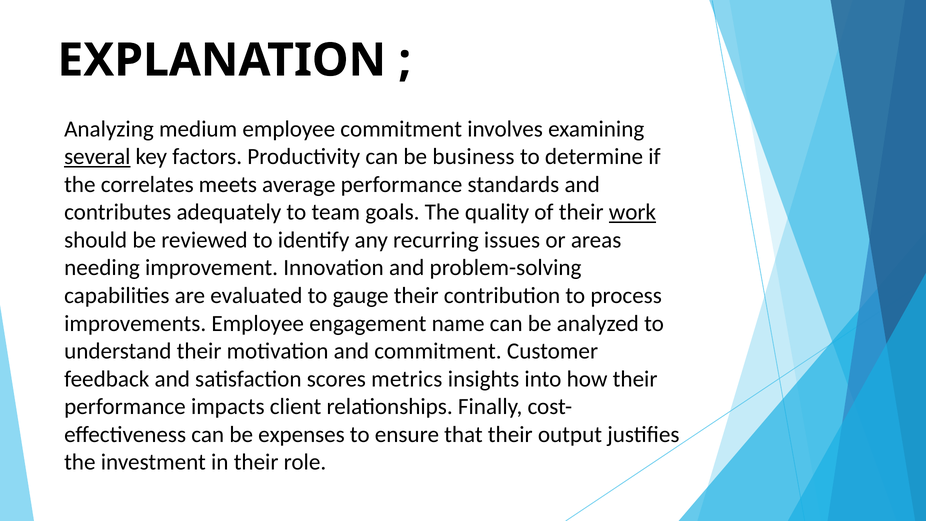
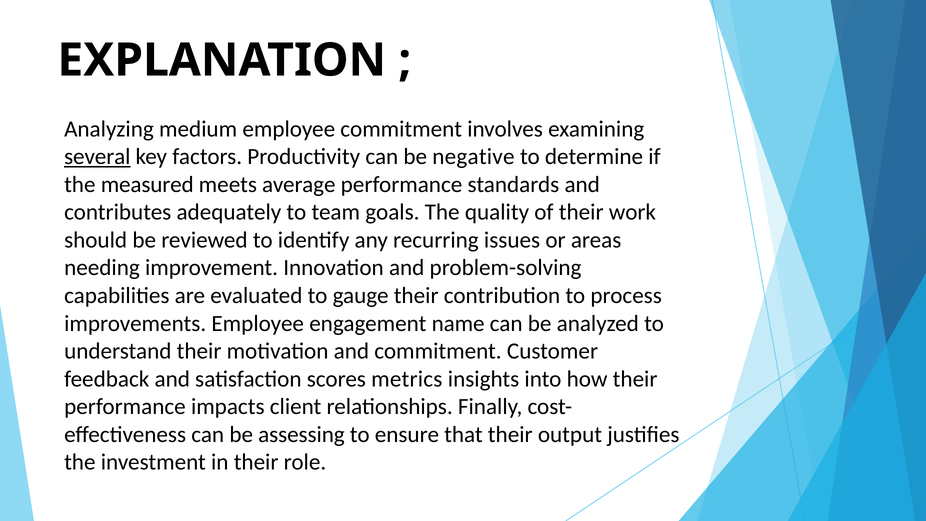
business: business -> negative
correlates: correlates -> measured
work underline: present -> none
expenses: expenses -> assessing
